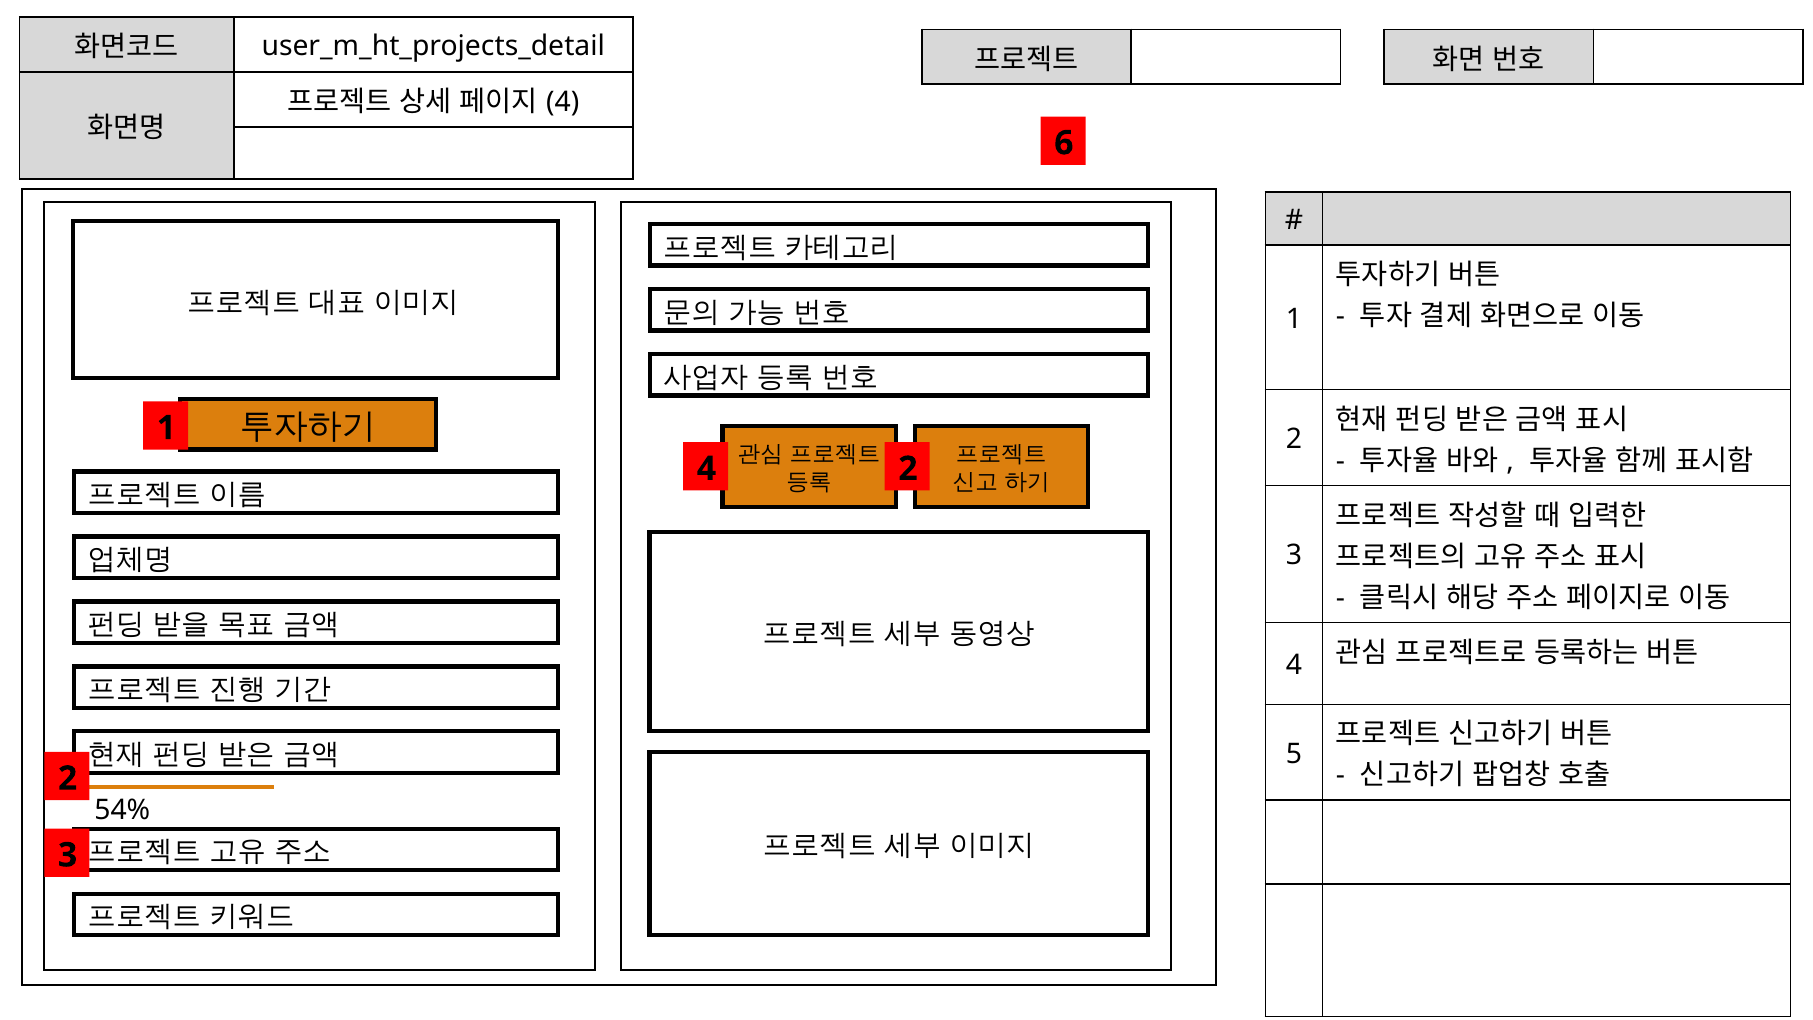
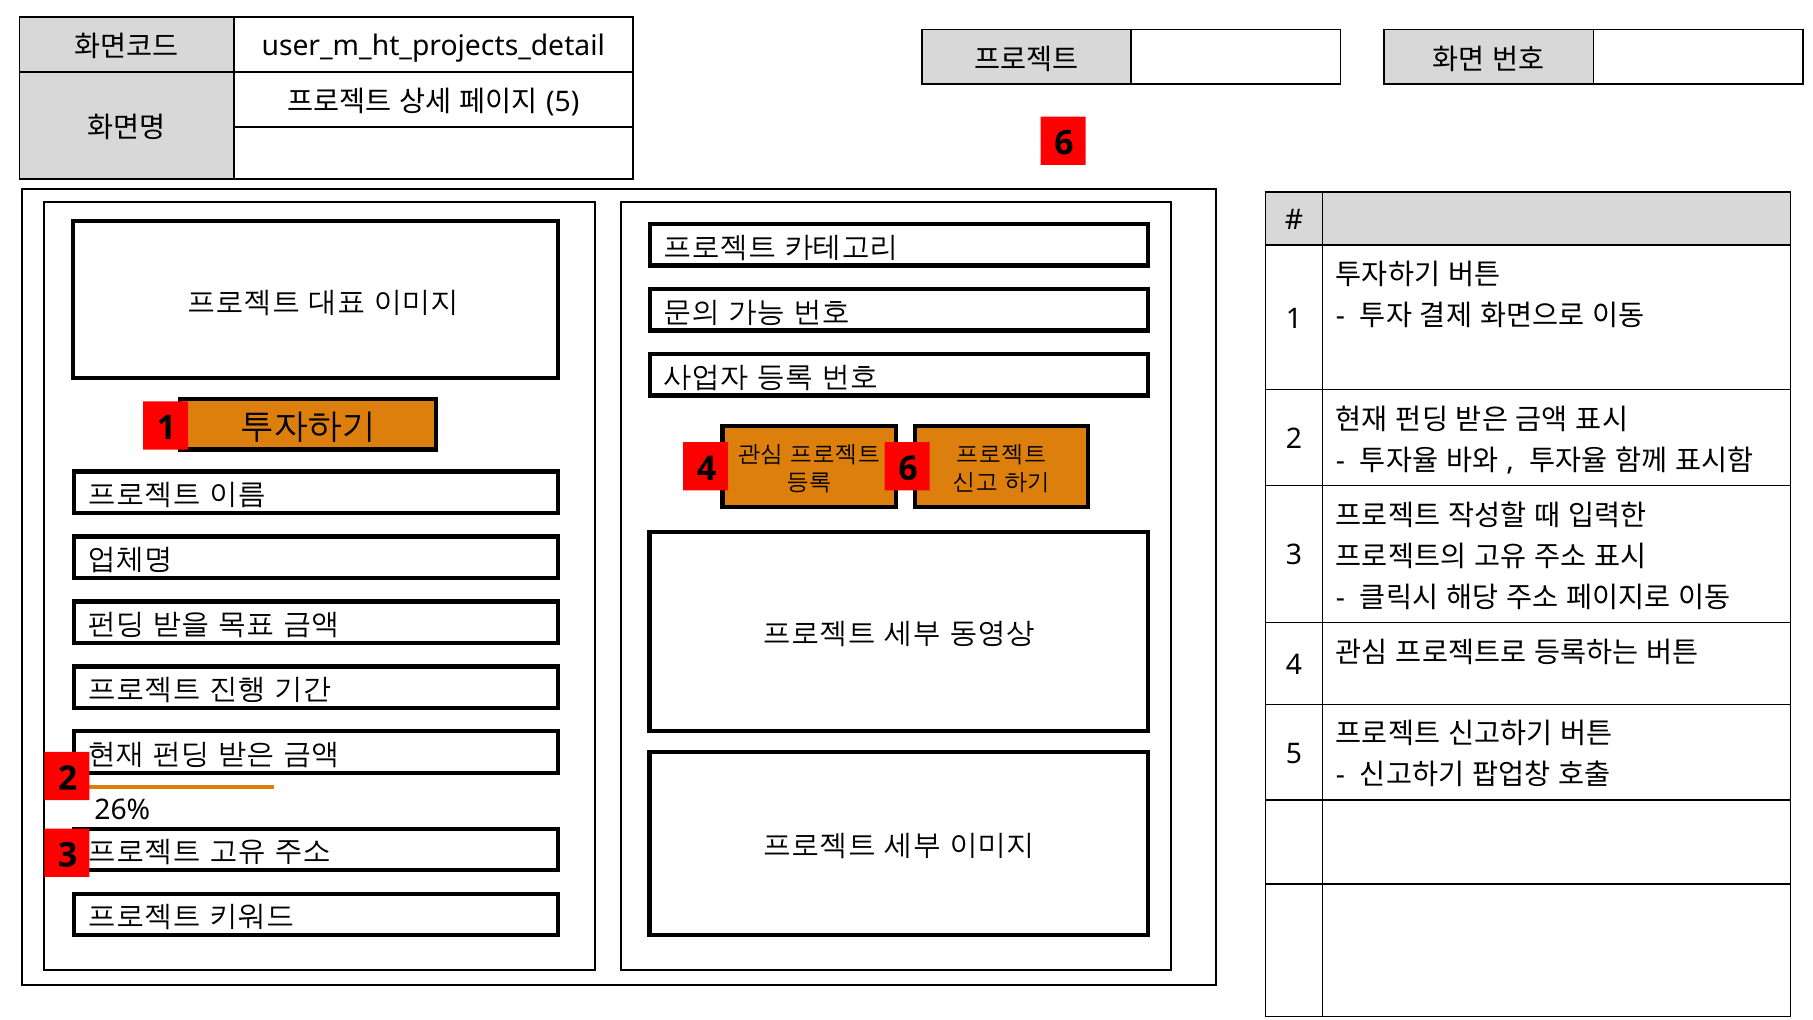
4 at (563, 102): 4 -> 5
4 2: 2 -> 6
54%: 54% -> 26%
